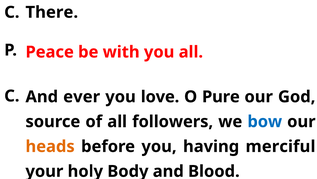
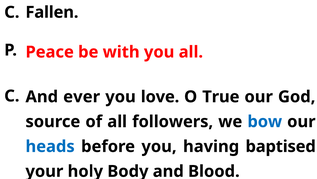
There: There -> Fallen
Pure: Pure -> True
heads colour: orange -> blue
merciful: merciful -> baptised
